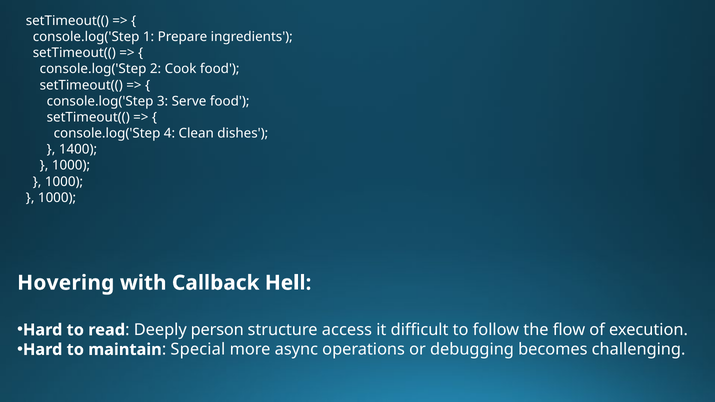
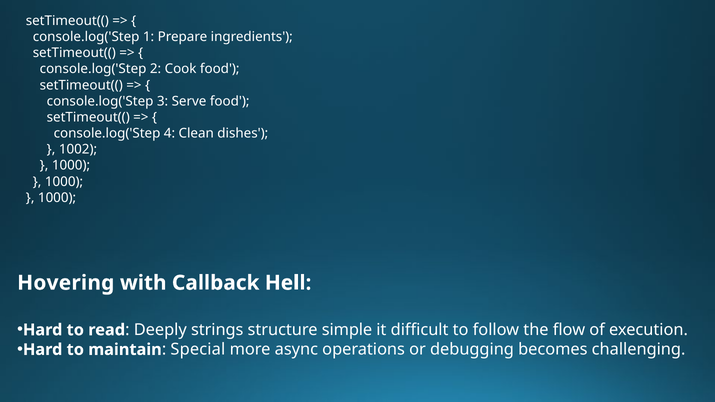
1400: 1400 -> 1002
person: person -> strings
access: access -> simple
